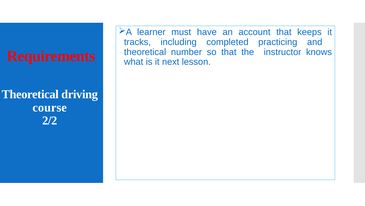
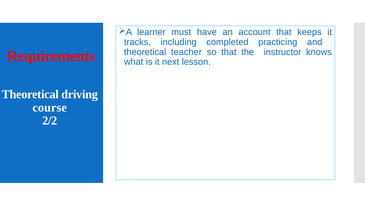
number: number -> teacher
